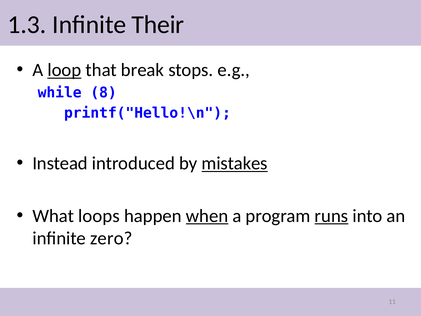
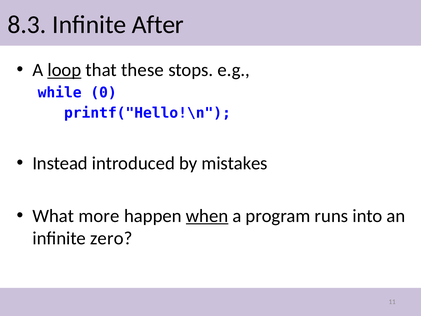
1.3: 1.3 -> 8.3
Their: Their -> After
break: break -> these
8: 8 -> 0
mistakes underline: present -> none
loops: loops -> more
runs underline: present -> none
